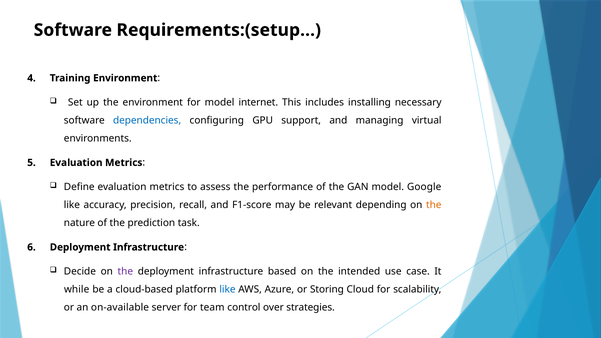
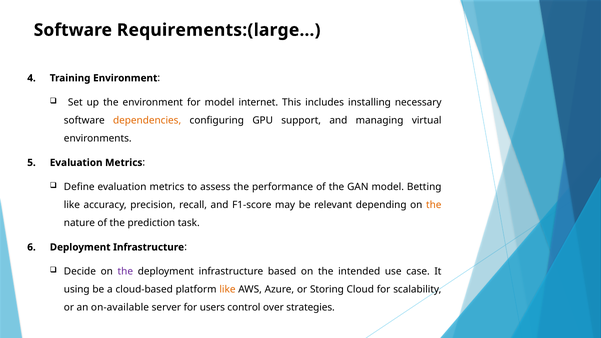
Requirements:(setup…: Requirements:(setup… -> Requirements:(large…
dependencies colour: blue -> orange
Google: Google -> Betting
while: while -> using
like at (227, 290) colour: blue -> orange
team: team -> users
